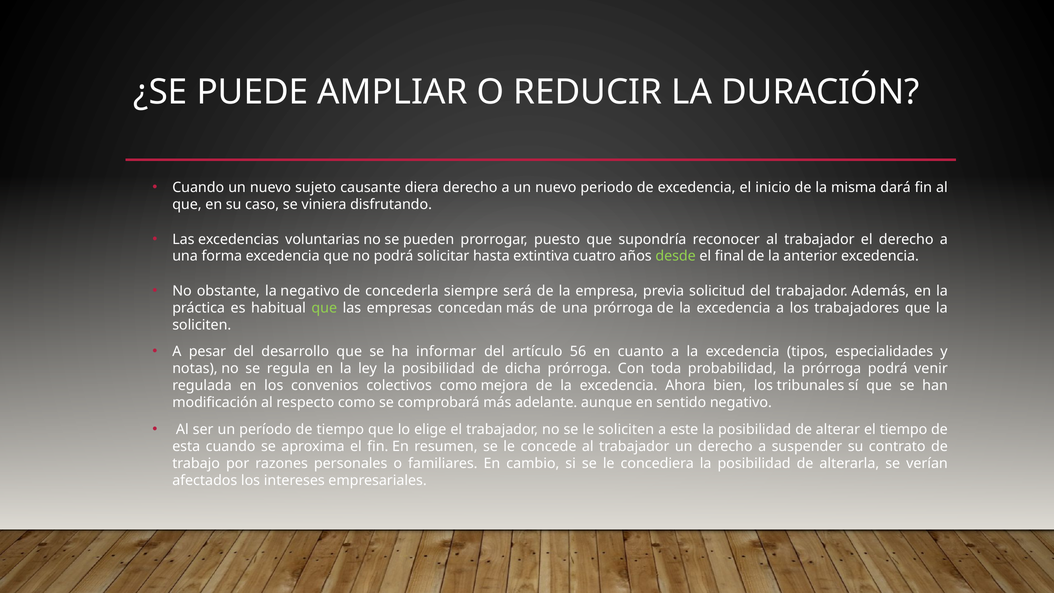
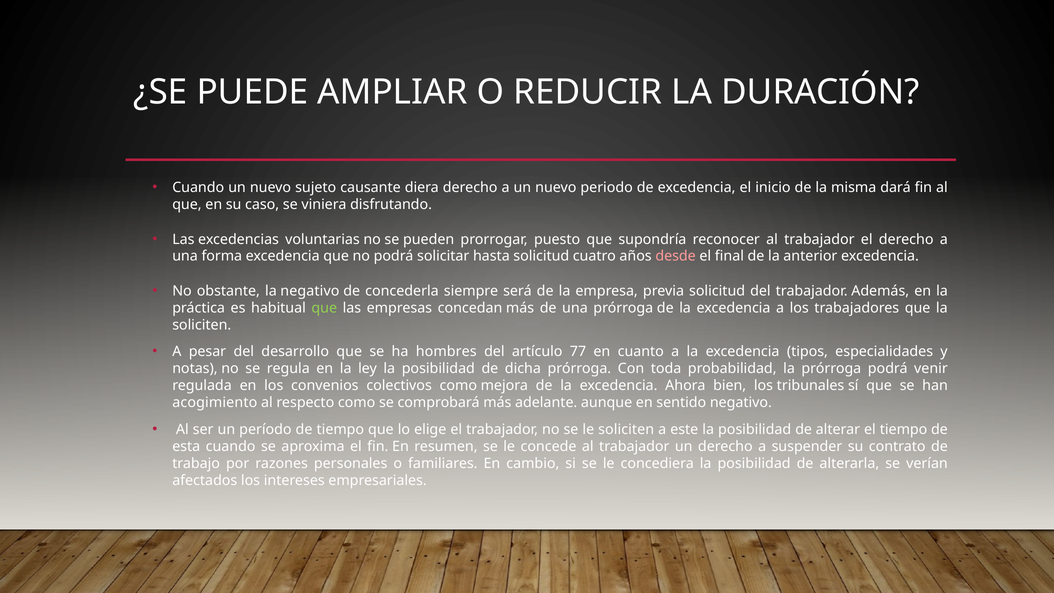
hasta extintiva: extintiva -> solicitud
desde colour: light green -> pink
informar: informar -> hombres
56: 56 -> 77
modificación: modificación -> acogimiento
